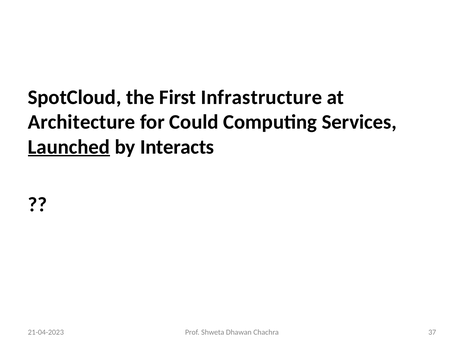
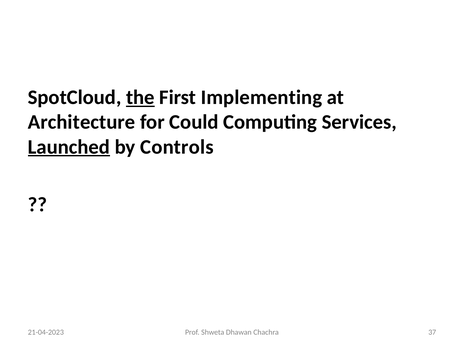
the underline: none -> present
Infrastructure: Infrastructure -> Implementing
Interacts: Interacts -> Controls
